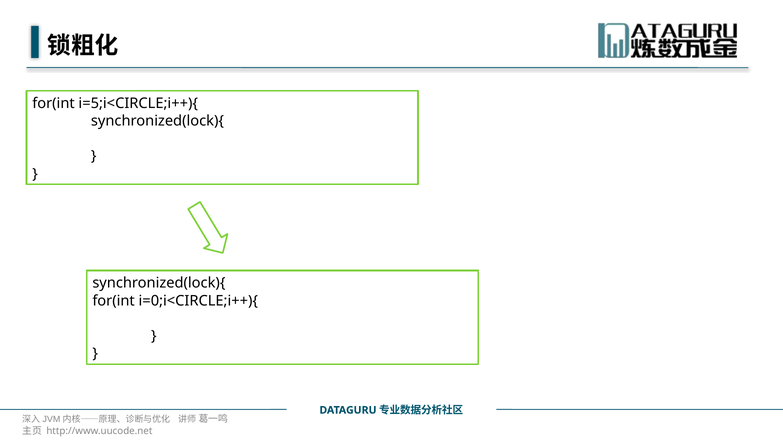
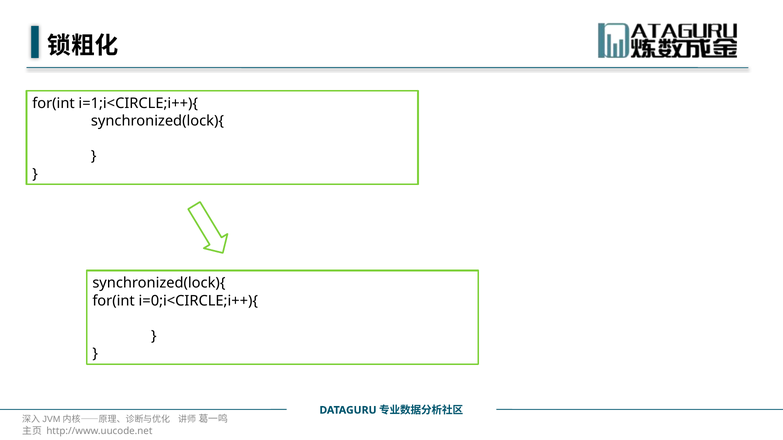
i=5;i<CIRCLE;i++){: i=5;i<CIRCLE;i++){ -> i=1;i<CIRCLE;i++){
